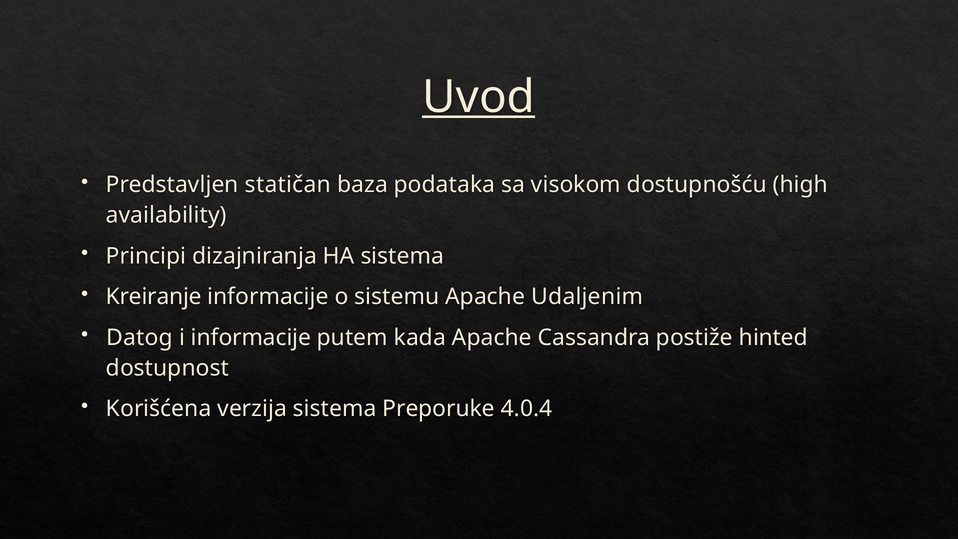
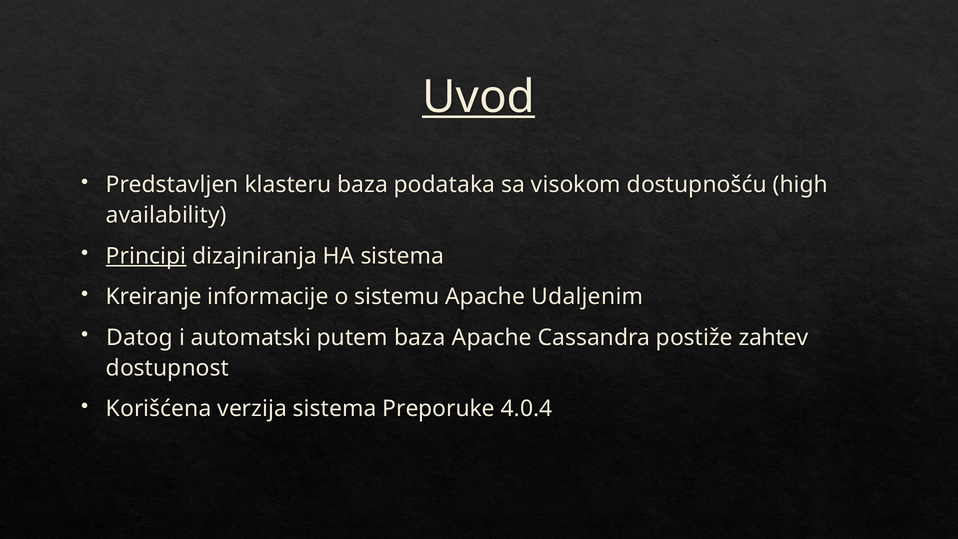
statičan: statičan -> klasteru
Principi underline: none -> present
i informacije: informacije -> automatski
putem kada: kada -> baza
hinted: hinted -> zahtev
